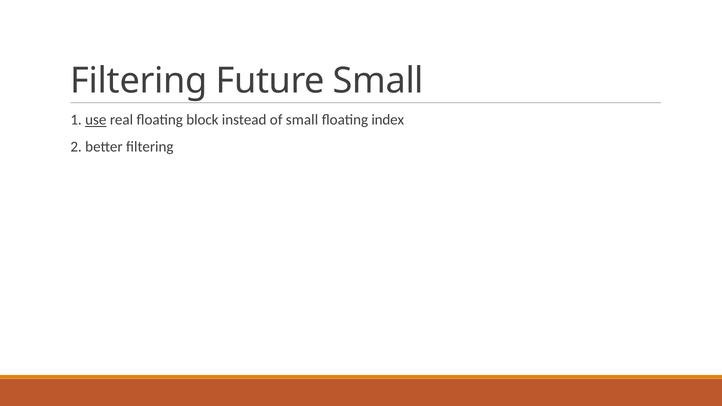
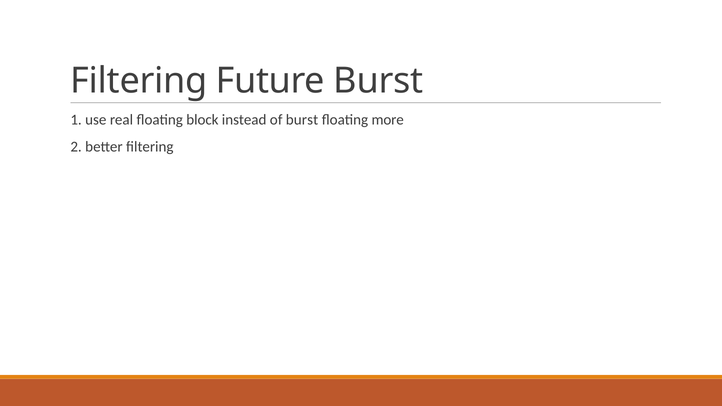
Future Small: Small -> Burst
use underline: present -> none
of small: small -> burst
index: index -> more
